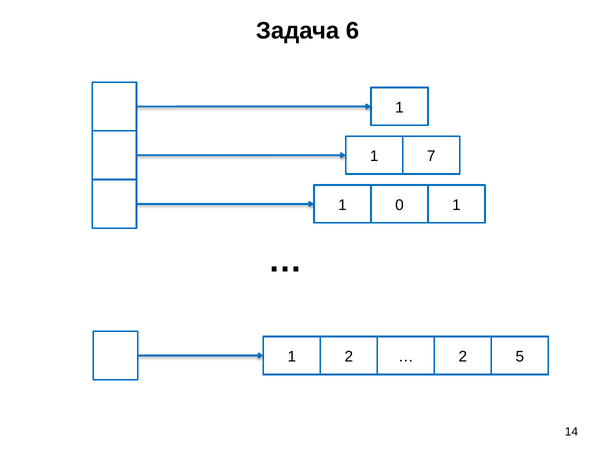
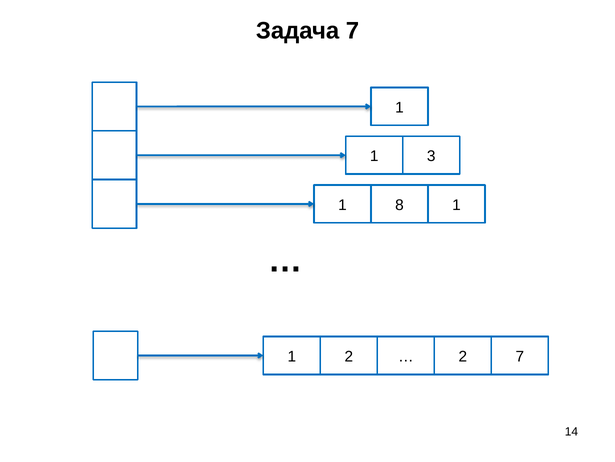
Задача 6: 6 -> 7
7: 7 -> 3
0: 0 -> 8
2 5: 5 -> 7
